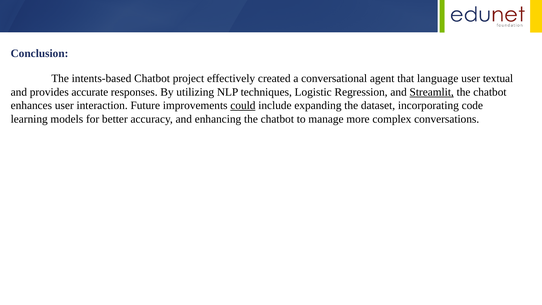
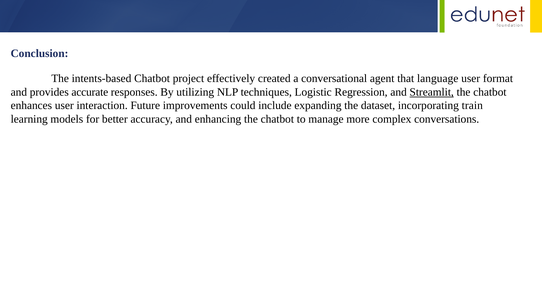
textual: textual -> format
could underline: present -> none
code: code -> train
